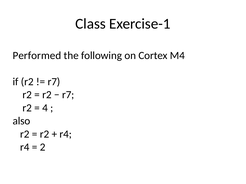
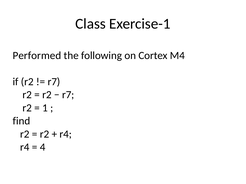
4: 4 -> 1
also: also -> find
2: 2 -> 4
